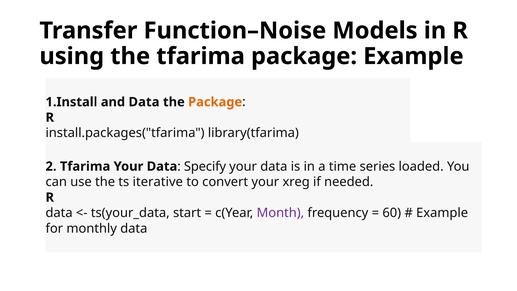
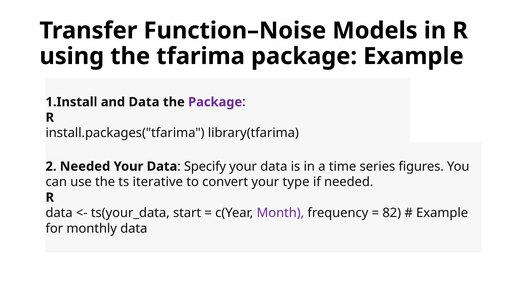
Package at (215, 102) colour: orange -> purple
2 Tfarima: Tfarima -> Needed
loaded: loaded -> figures
xreg: xreg -> type
60: 60 -> 82
